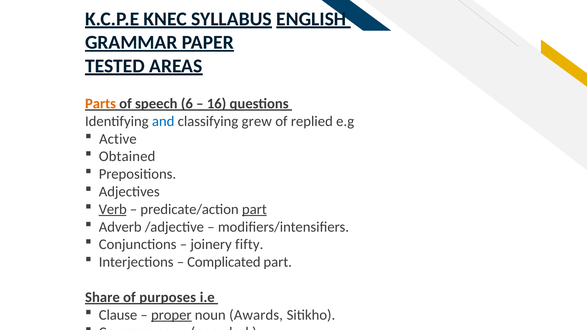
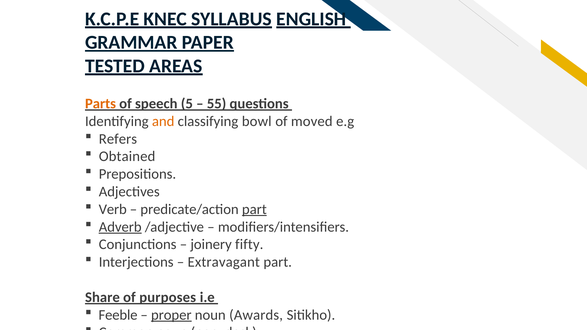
6: 6 -> 5
16: 16 -> 55
and colour: blue -> orange
grew: grew -> bowl
replied: replied -> moved
Active: Active -> Refers
Verb underline: present -> none
Adverb underline: none -> present
Complicated: Complicated -> Extravagant
Clause: Clause -> Feeble
